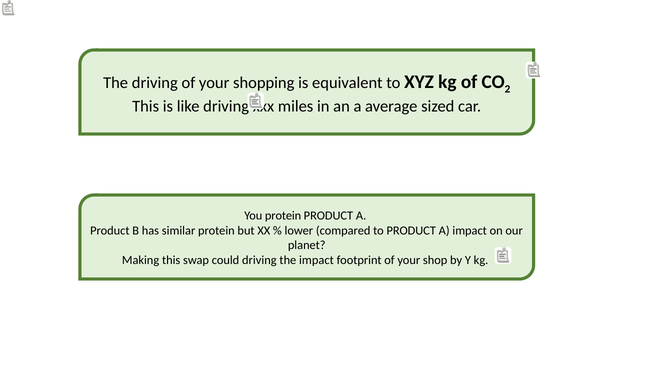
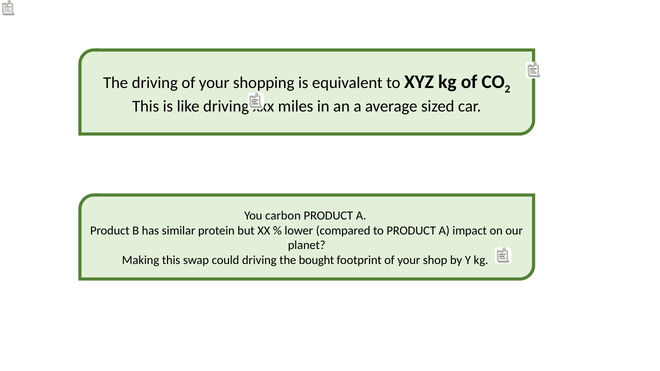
You protein: protein -> carbon
the impact: impact -> bought
